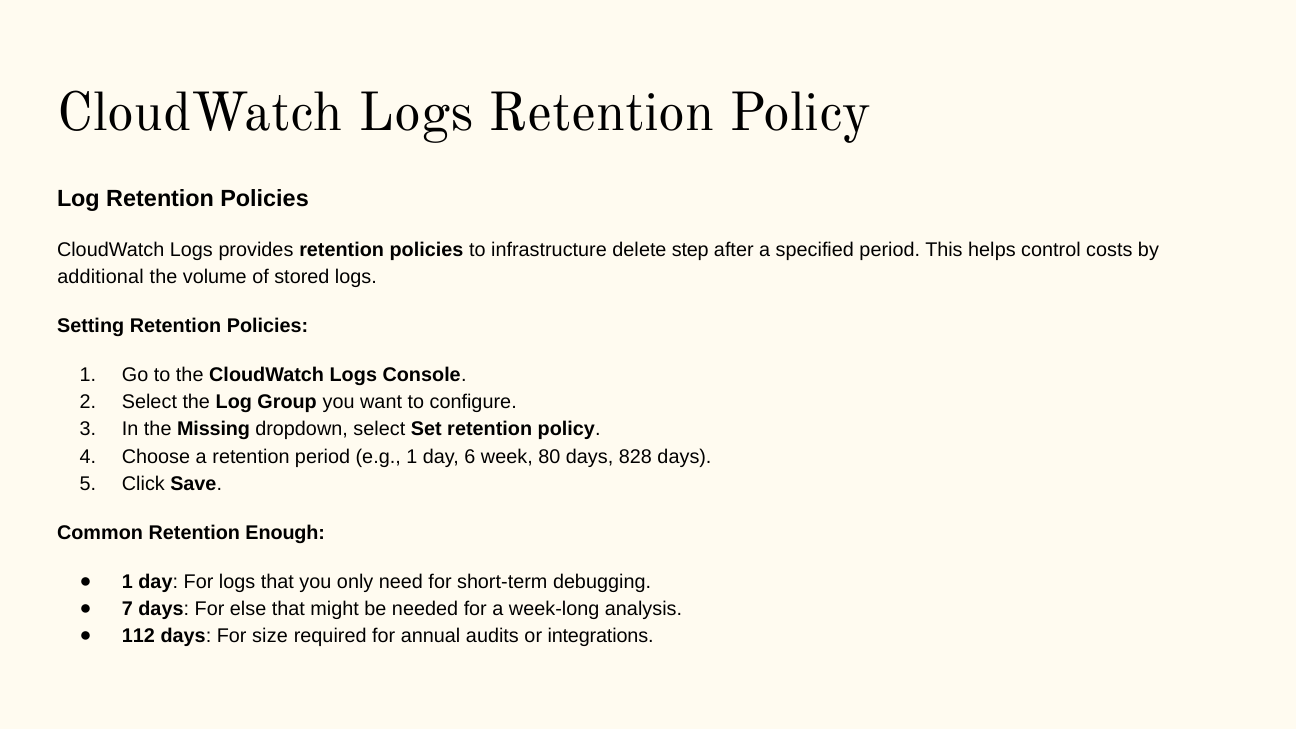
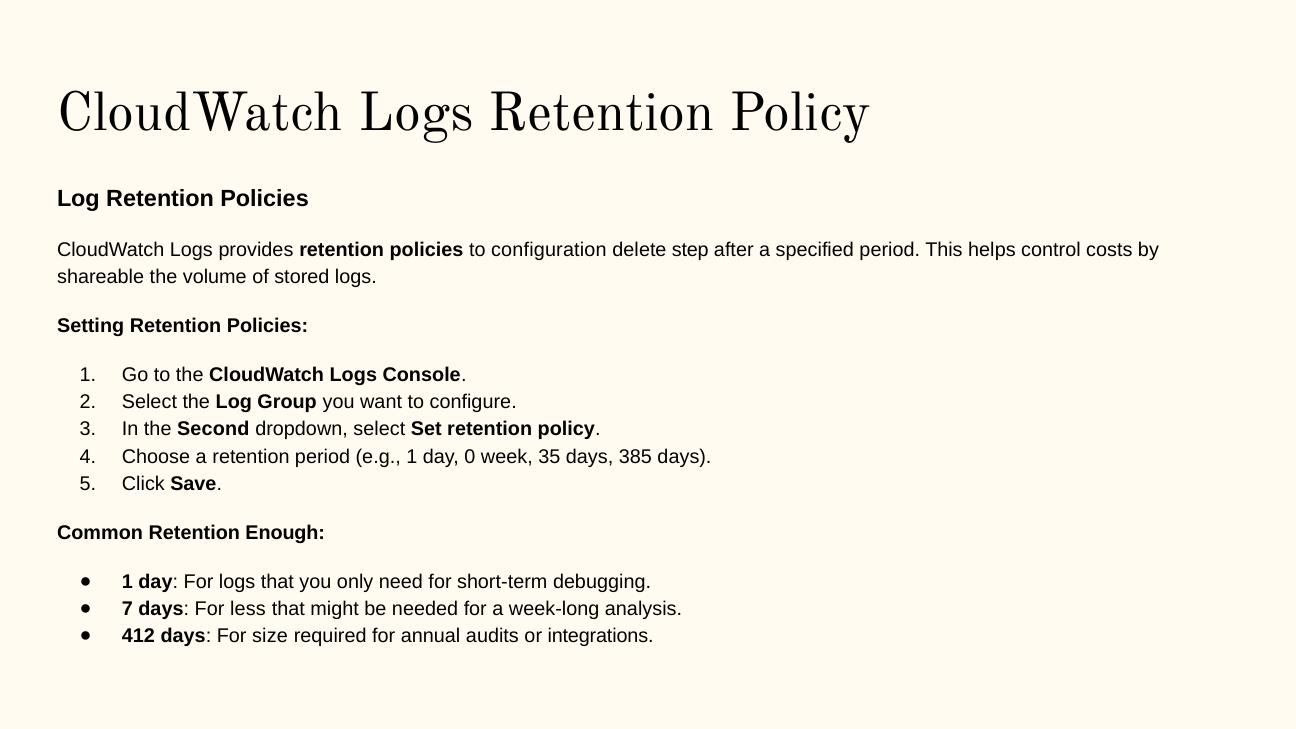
infrastructure: infrastructure -> configuration
additional: additional -> shareable
Missing: Missing -> Second
6: 6 -> 0
80: 80 -> 35
828: 828 -> 385
else: else -> less
112: 112 -> 412
